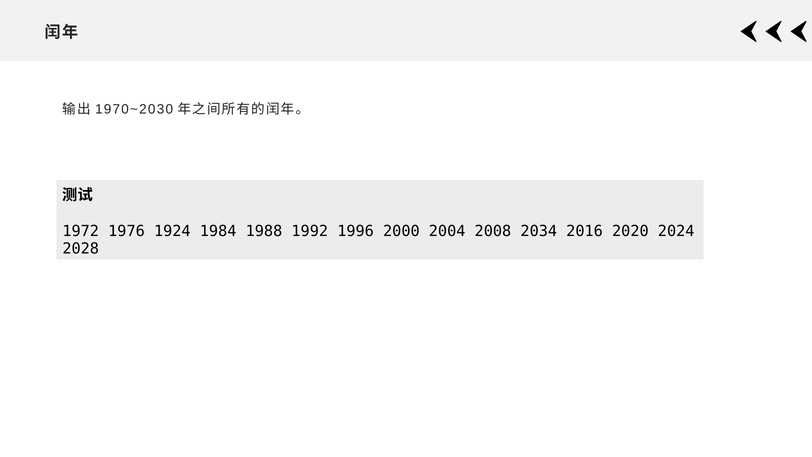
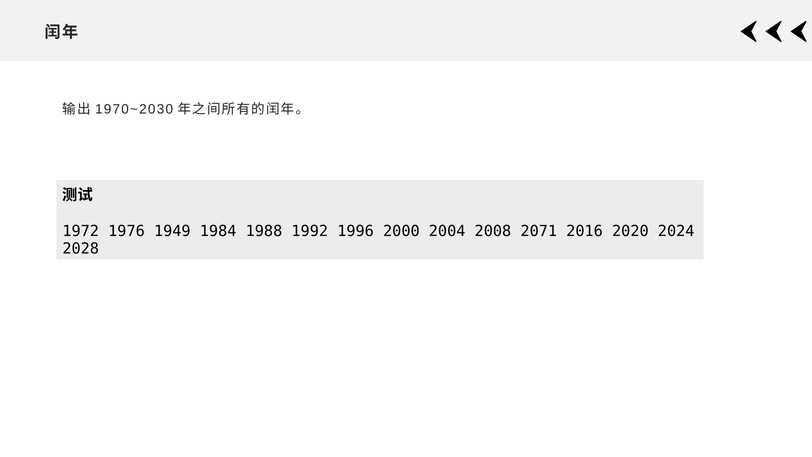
1924: 1924 -> 1949
2034: 2034 -> 2071
